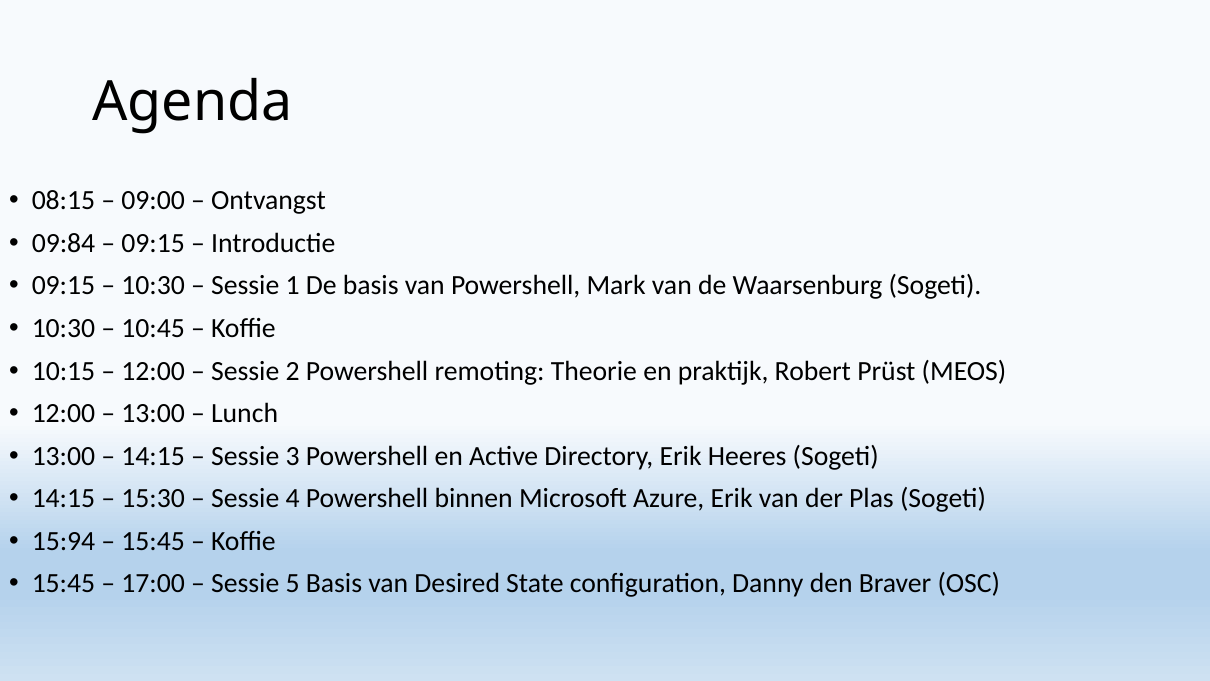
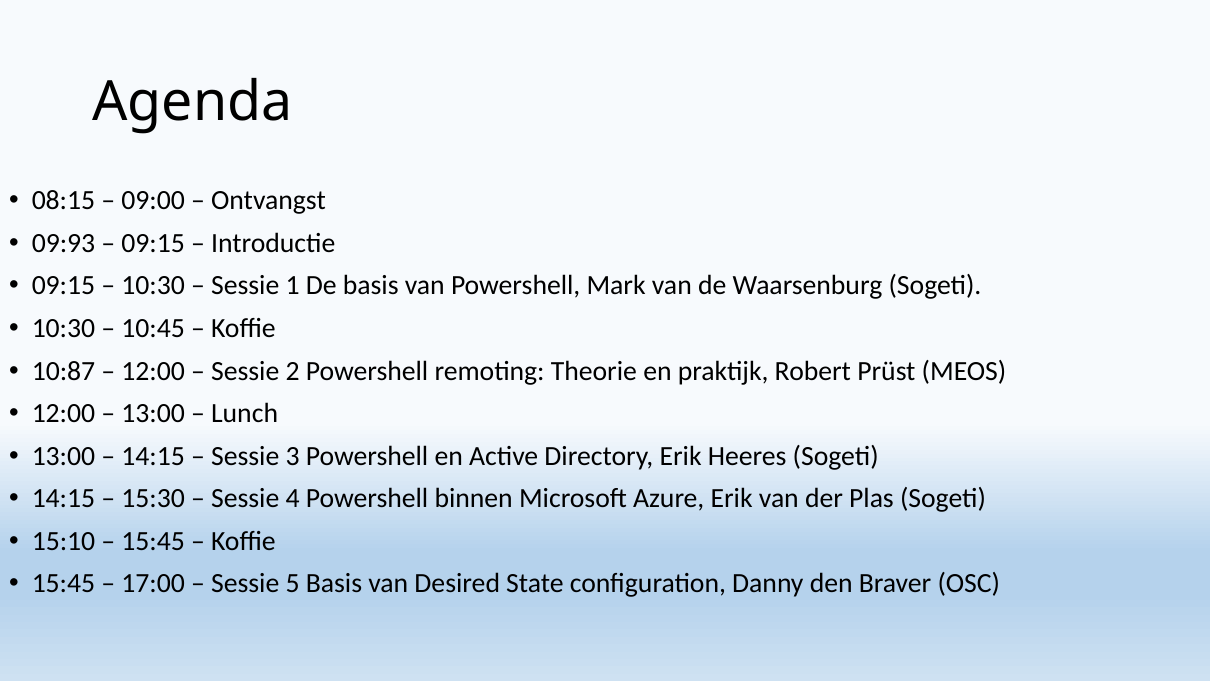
09:84: 09:84 -> 09:93
10:15: 10:15 -> 10:87
15:94: 15:94 -> 15:10
